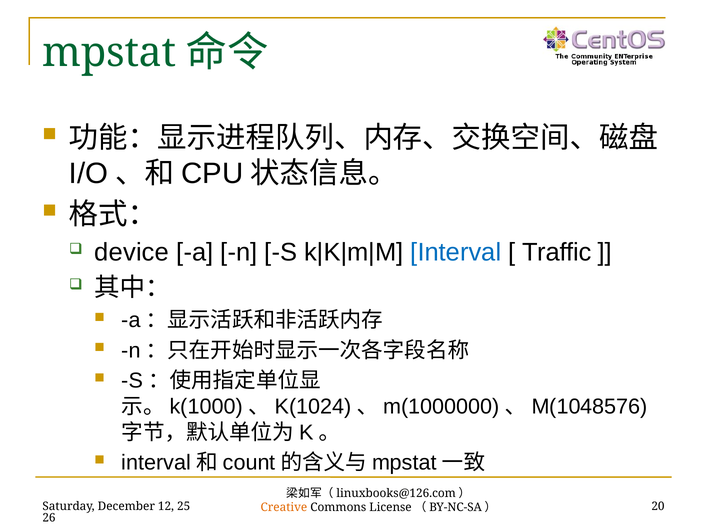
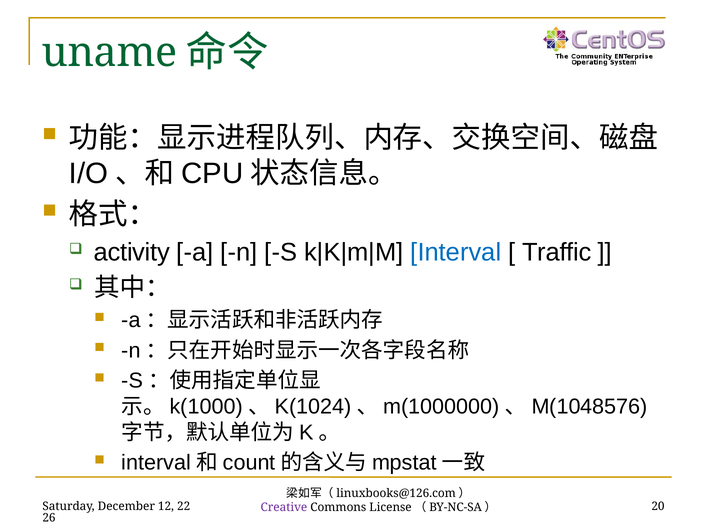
mpstat: mpstat -> uname
device: device -> activity
25: 25 -> 22
Creative colour: orange -> purple
